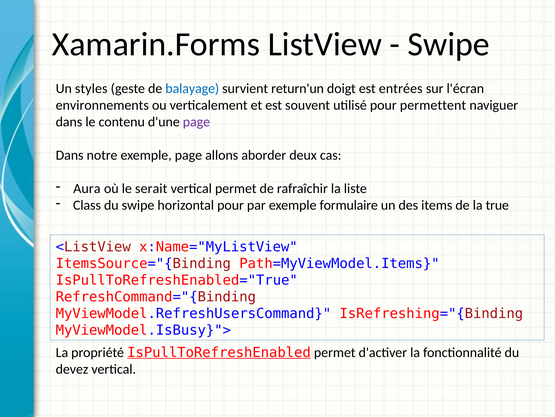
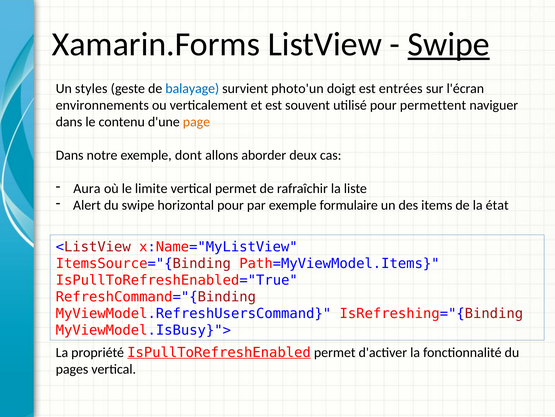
Swipe at (449, 44) underline: none -> present
return'un: return'un -> photo'un
page at (196, 122) colour: purple -> orange
exemple page: page -> dont
serait: serait -> limite
Class: Class -> Alert
true: true -> état
devez: devez -> pages
